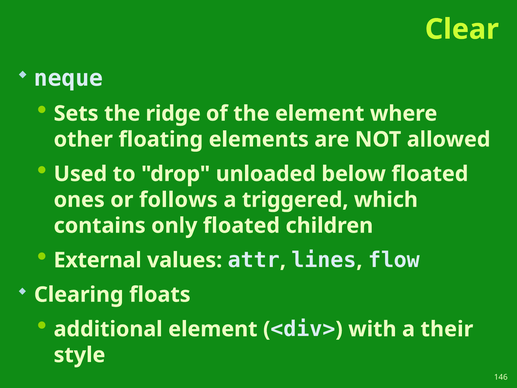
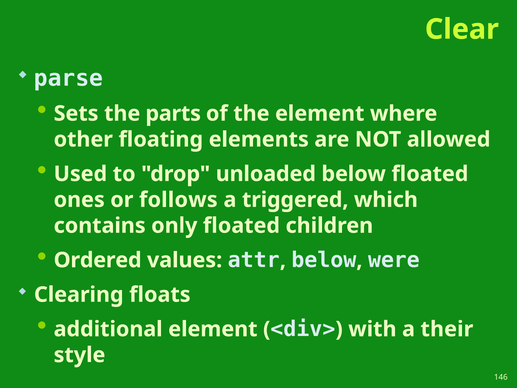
neque: neque -> parse
ridge: ridge -> parts
External: External -> Ordered
lines at (324, 260): lines -> below
flow: flow -> were
